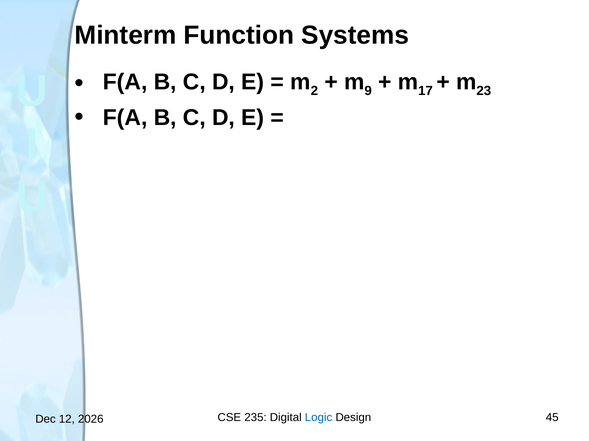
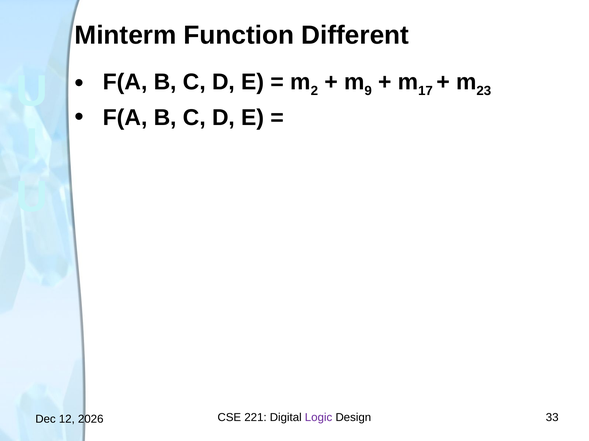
Systems: Systems -> Different
235: 235 -> 221
Logic colour: blue -> purple
45: 45 -> 33
